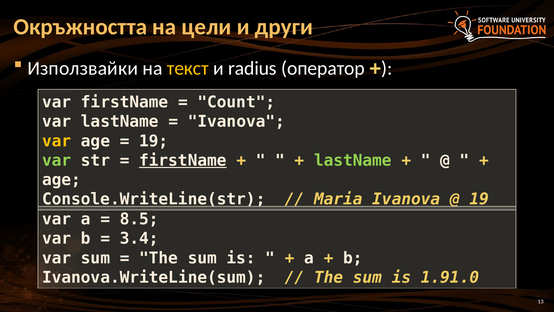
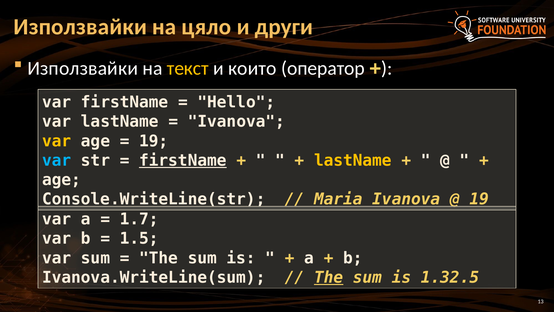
Окръжността at (80, 27): Окръжността -> Използвайки
цели: цели -> цяло
radius: radius -> които
Count: Count -> Hello
var at (57, 160) colour: light green -> light blue
lastName at (353, 160) colour: light green -> yellow
8.5: 8.5 -> 1.7
3.4: 3.4 -> 1.5
The at (329, 277) underline: none -> present
1.91.0: 1.91.0 -> 1.32.5
